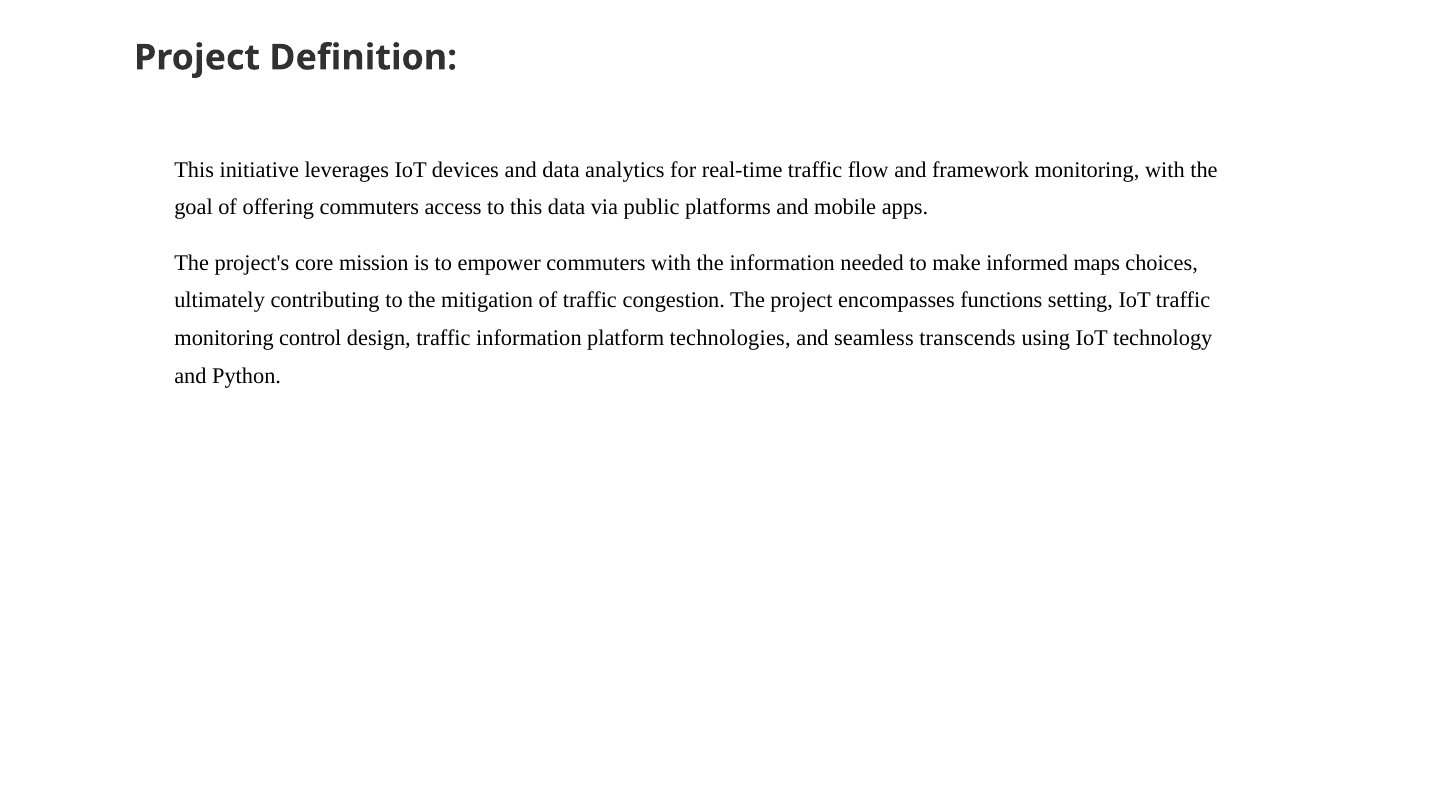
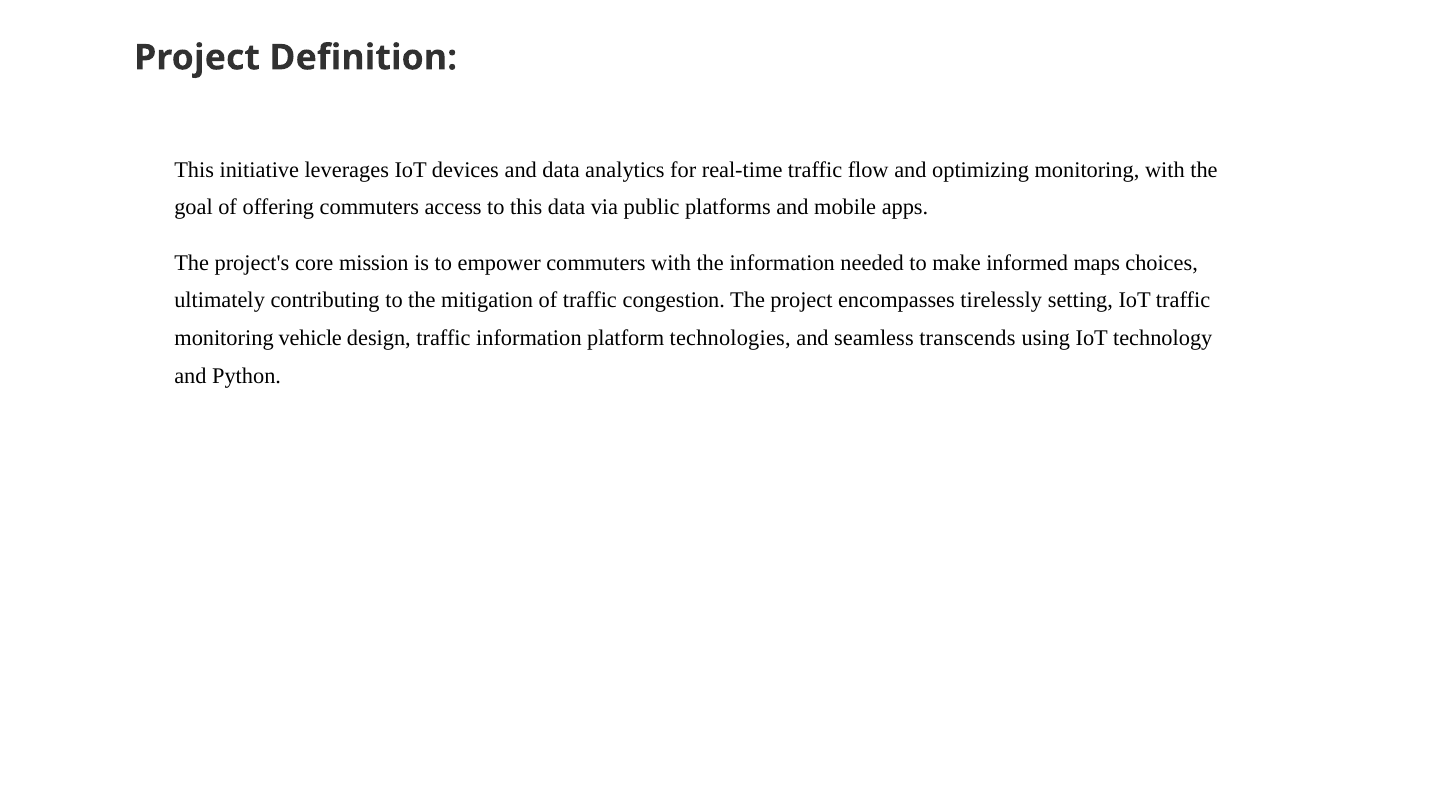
framework: framework -> optimizing
functions: functions -> tirelessly
control: control -> vehicle
